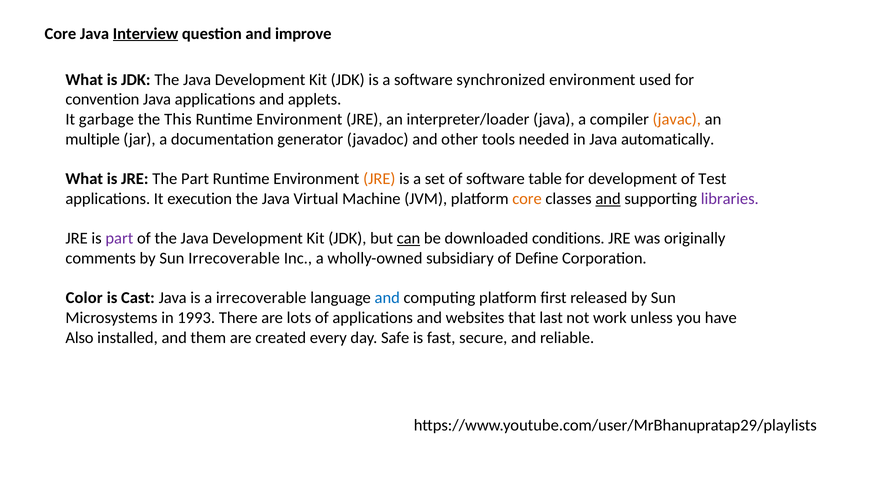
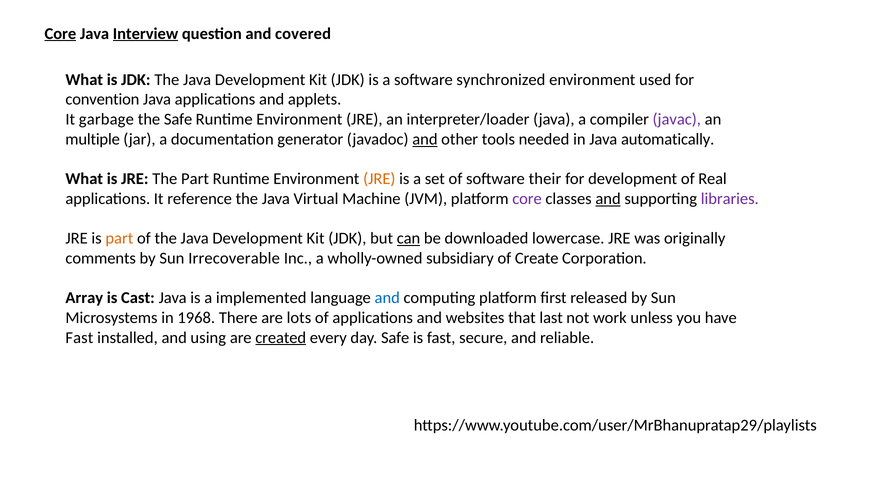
Core at (60, 34) underline: none -> present
improve: improve -> covered
the This: This -> Safe
javac colour: orange -> purple
and at (425, 139) underline: none -> present
table: table -> their
Test: Test -> Real
execution: execution -> reference
core at (527, 199) colour: orange -> purple
part at (119, 238) colour: purple -> orange
conditions: conditions -> lowercase
Define: Define -> Create
Color: Color -> Array
a irrecoverable: irrecoverable -> implemented
1993: 1993 -> 1968
Also at (80, 338): Also -> Fast
them: them -> using
created underline: none -> present
